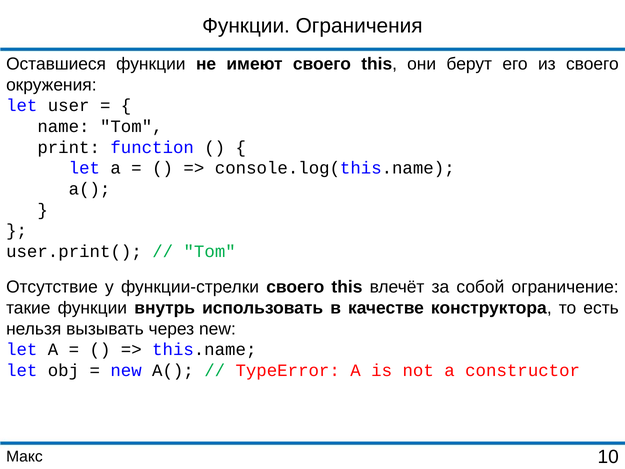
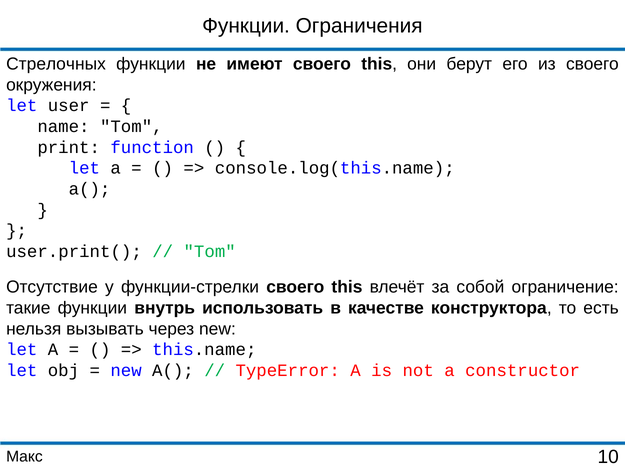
Оставшиеся: Оставшиеся -> Стрелочных
